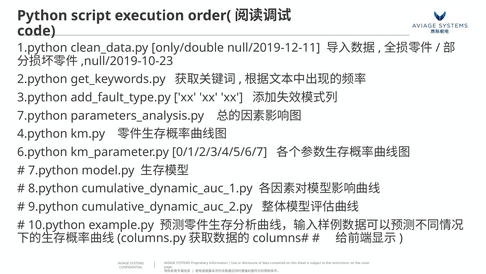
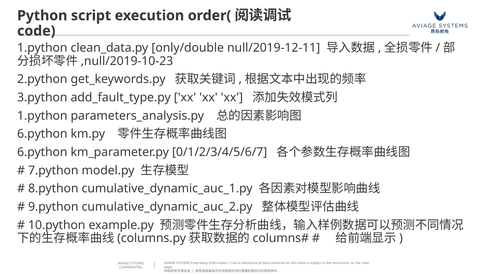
7.python at (42, 115): 7.python -> 1.python
4.python at (42, 134): 4.python -> 6.python
